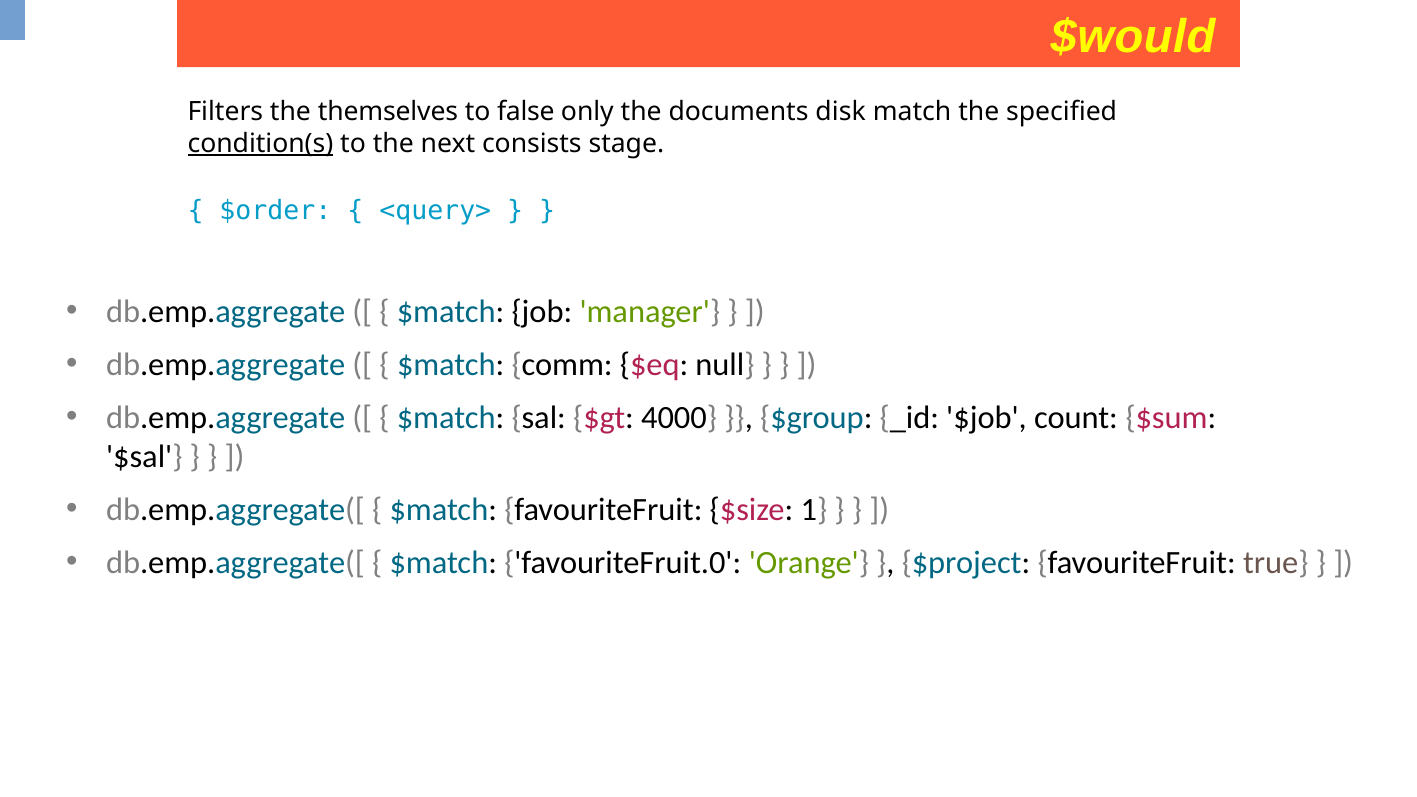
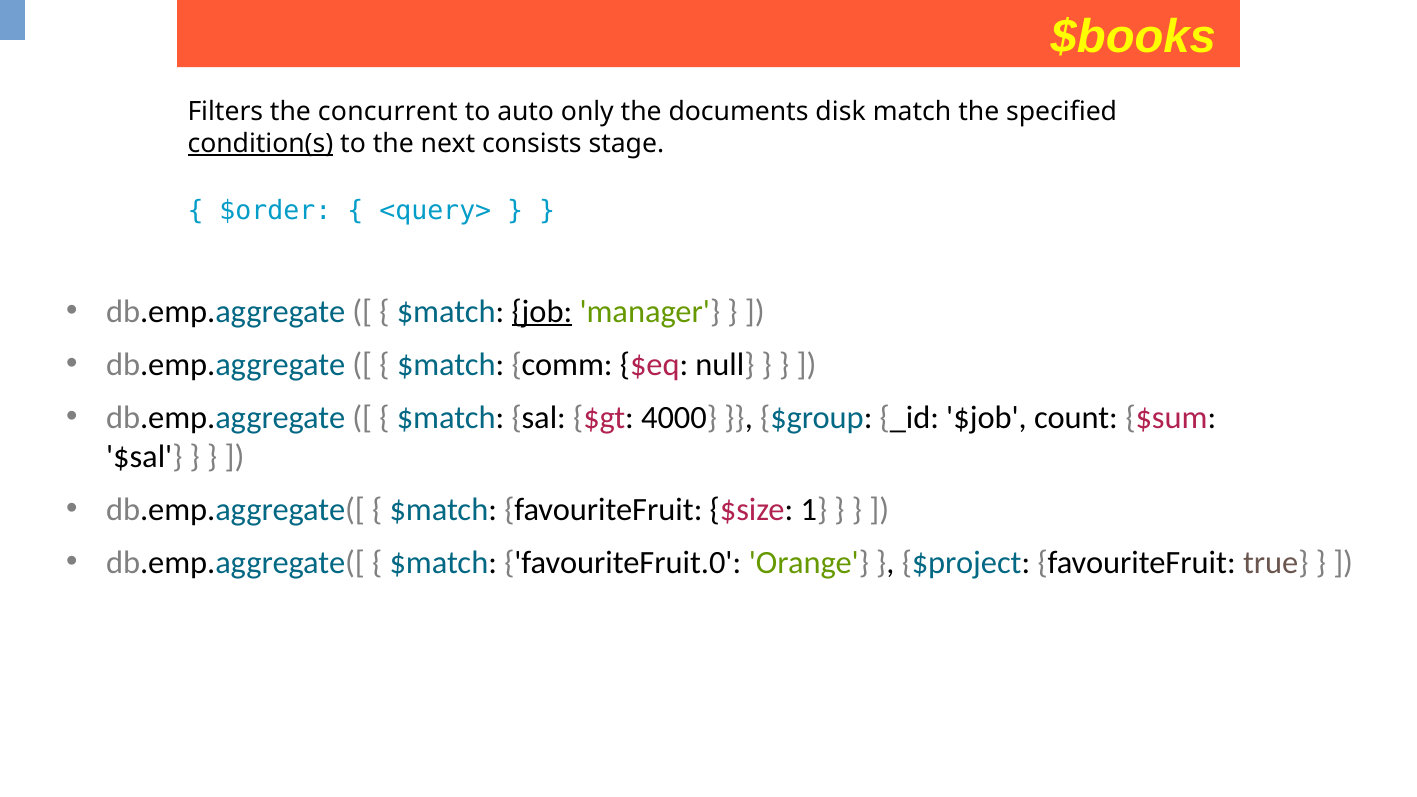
$would: $would -> $books
themselves: themselves -> concurrent
false: false -> auto
job underline: none -> present
